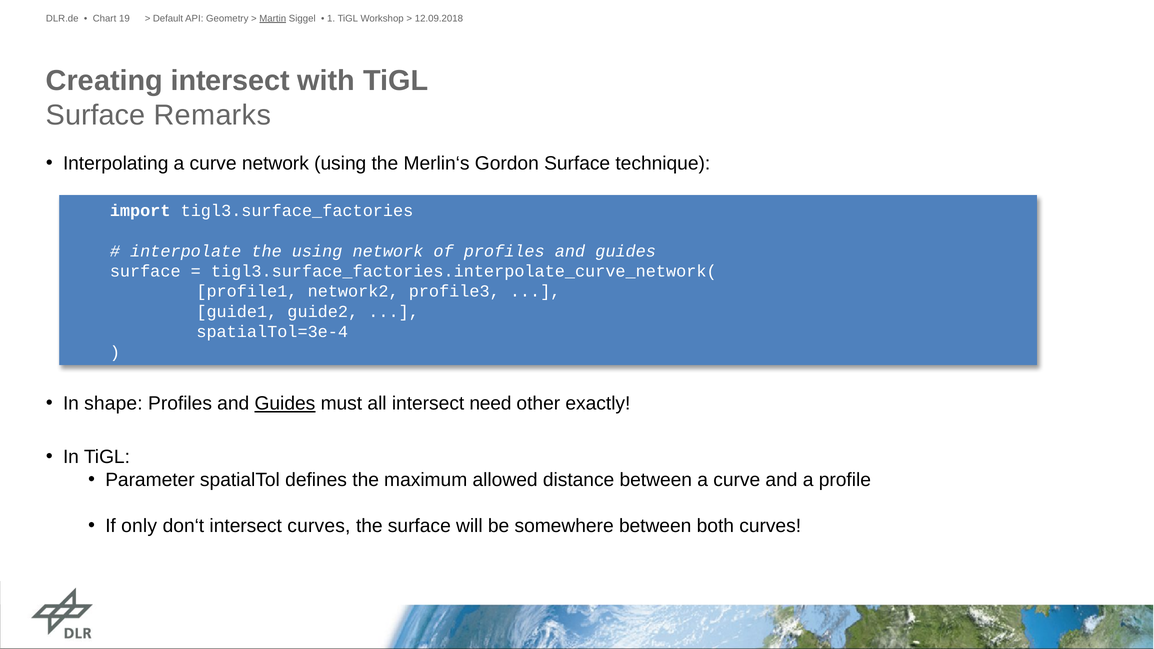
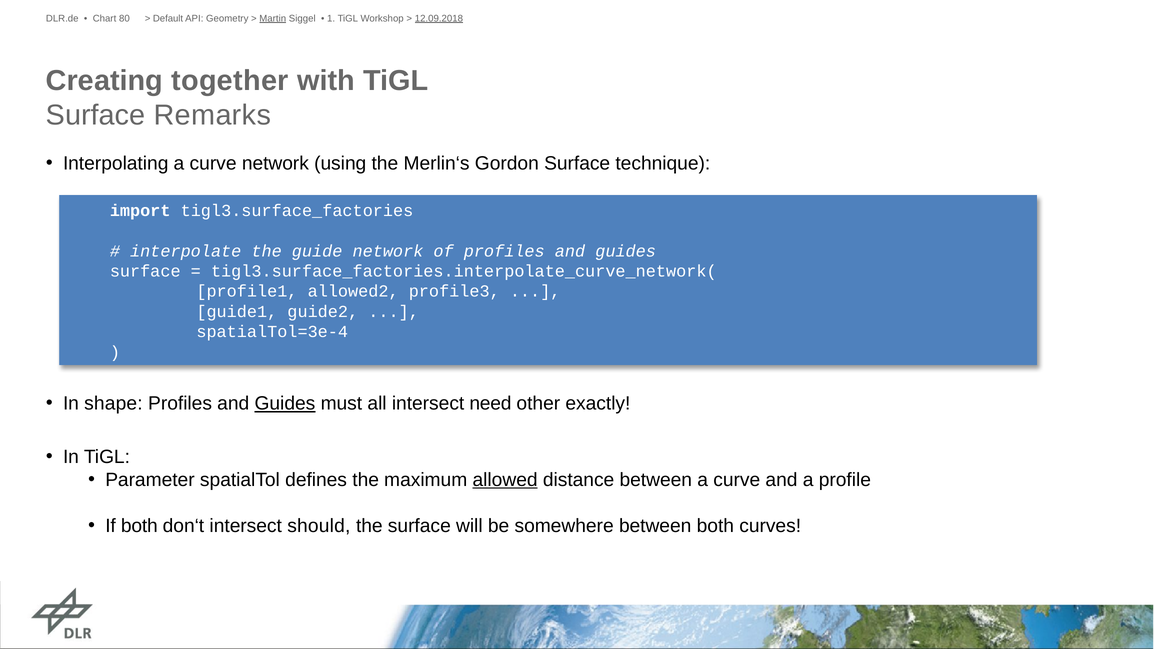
19: 19 -> 80
12.09.2018 underline: none -> present
Creating intersect: intersect -> together
the using: using -> guide
network2: network2 -> allowed2
allowed underline: none -> present
If only: only -> both
intersect curves: curves -> should
